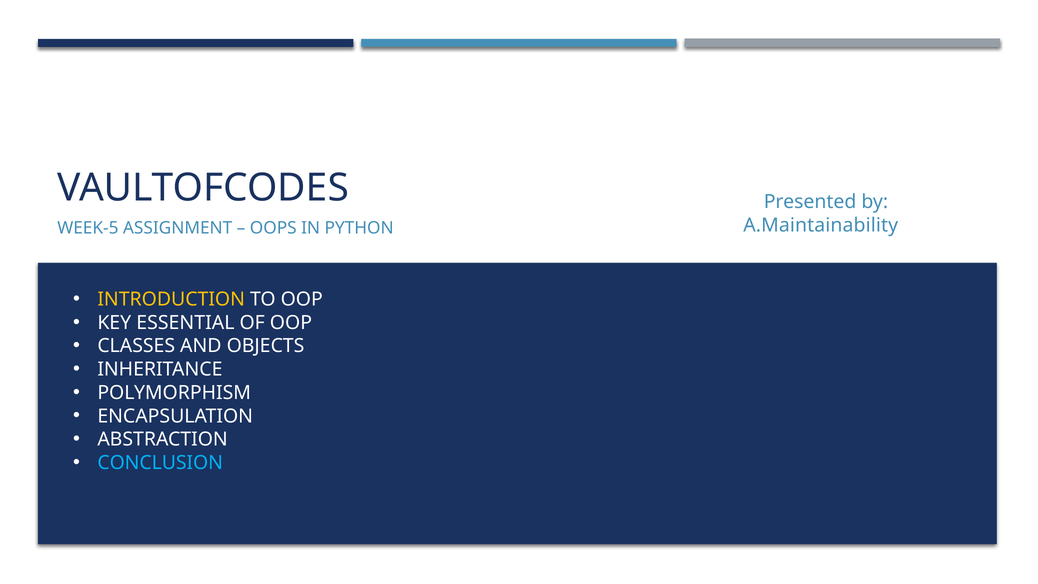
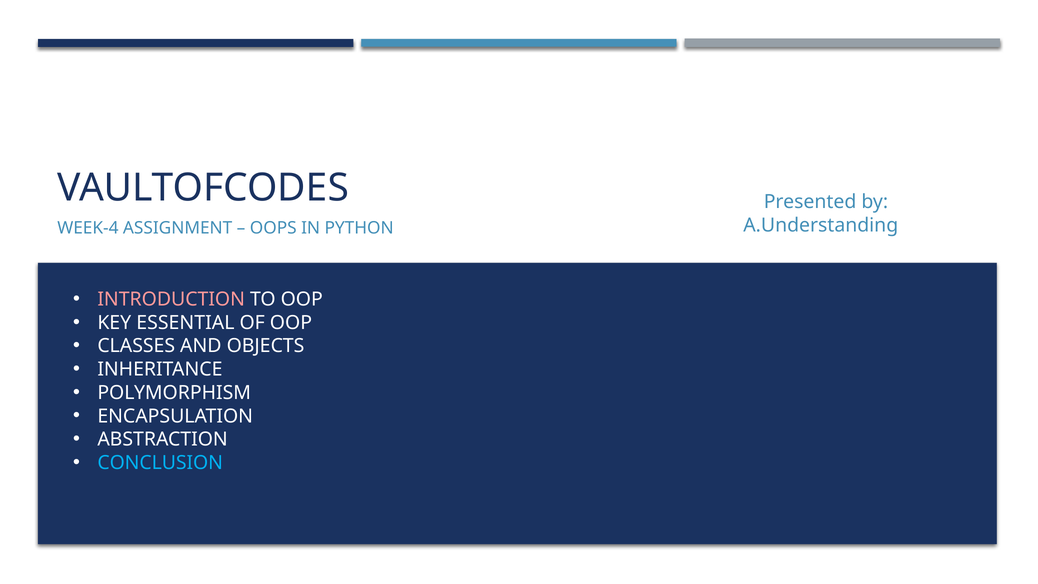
A.Maintainability: A.Maintainability -> A.Understanding
WEEK-5: WEEK-5 -> WEEK-4
INTRODUCTION colour: yellow -> pink
